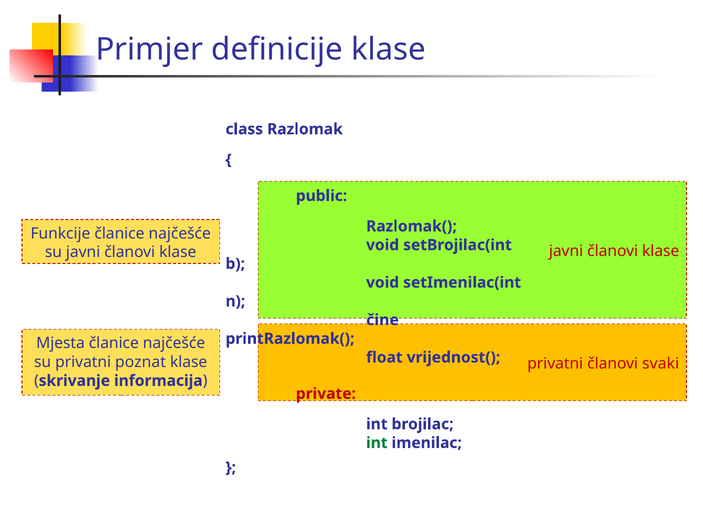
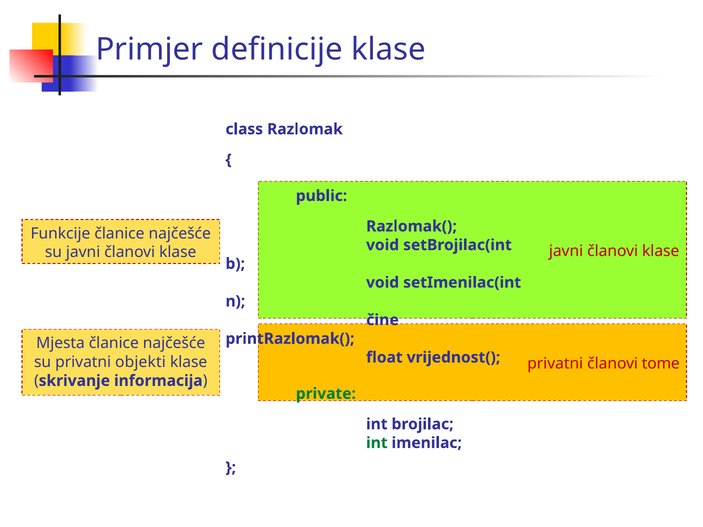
poznat: poznat -> objekti
svaki: svaki -> tome
private colour: red -> green
